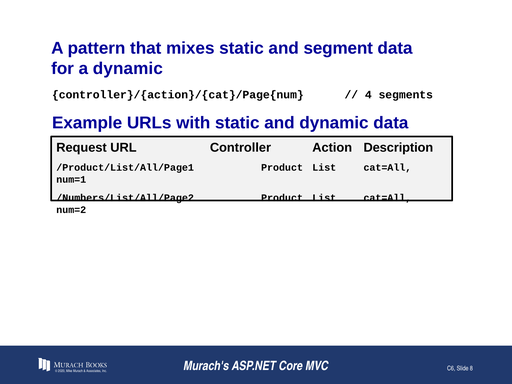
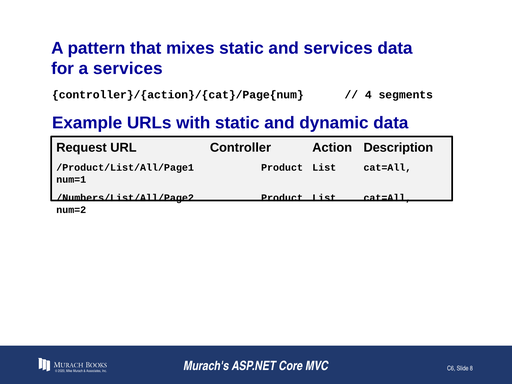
and segment: segment -> services
a dynamic: dynamic -> services
